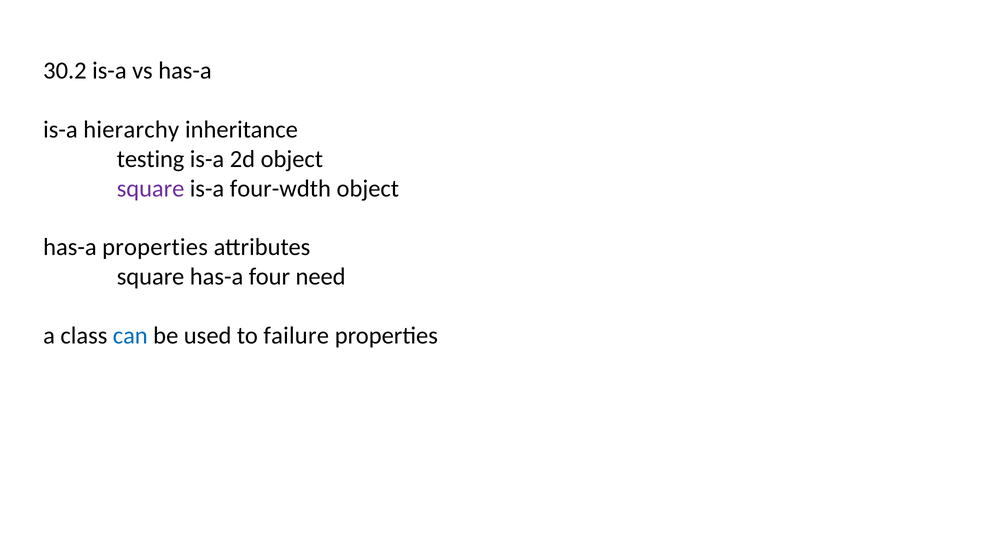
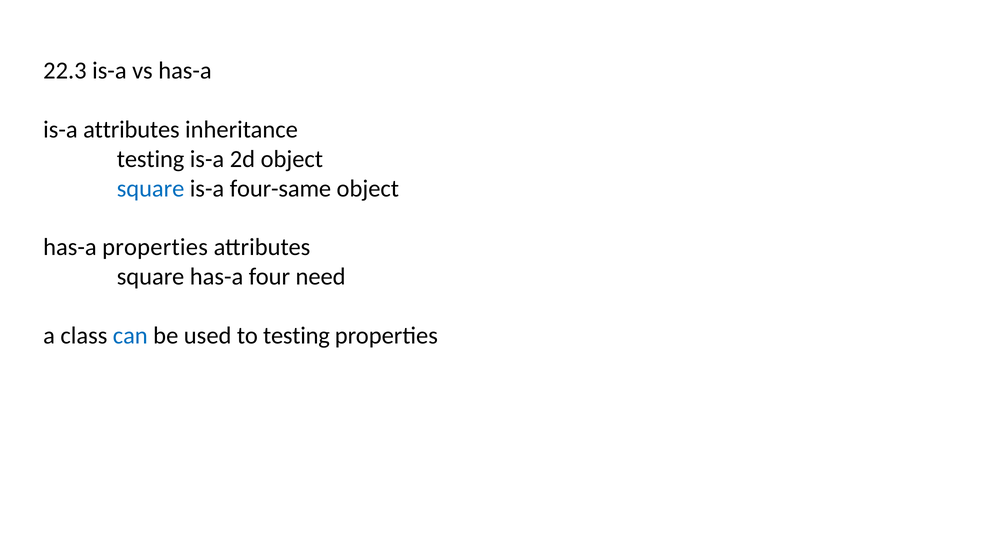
30.2: 30.2 -> 22.3
is-a hierarchy: hierarchy -> attributes
square at (151, 188) colour: purple -> blue
four-wdth: four-wdth -> four-same
to failure: failure -> testing
